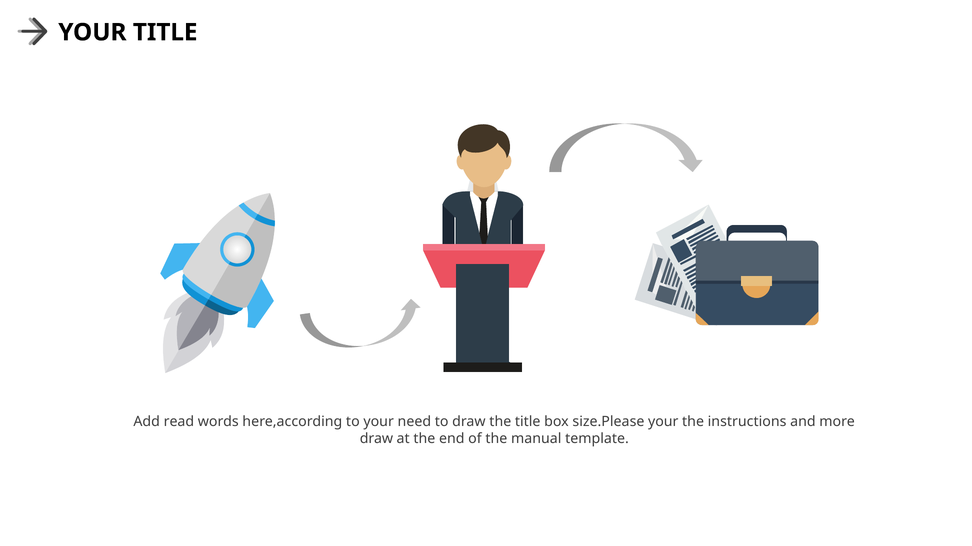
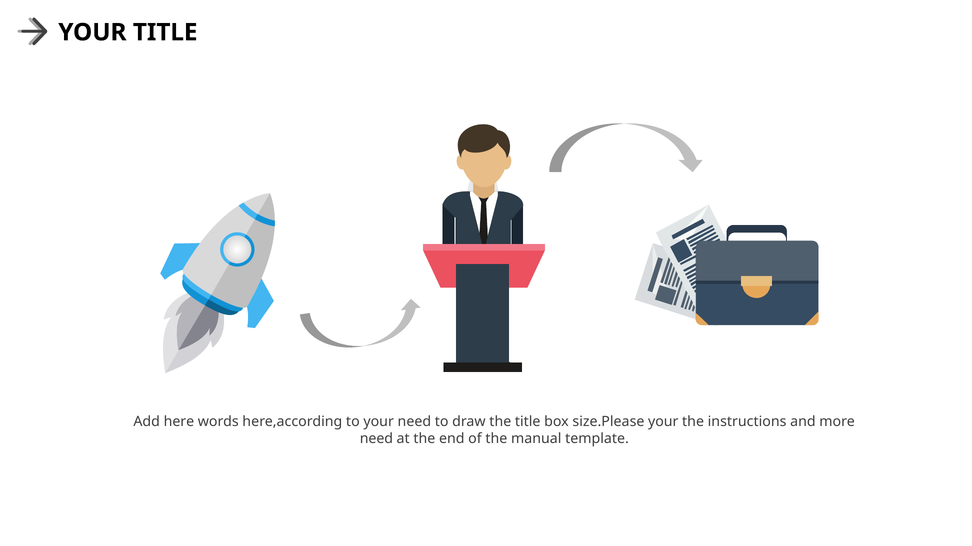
read: read -> here
draw at (376, 439): draw -> need
